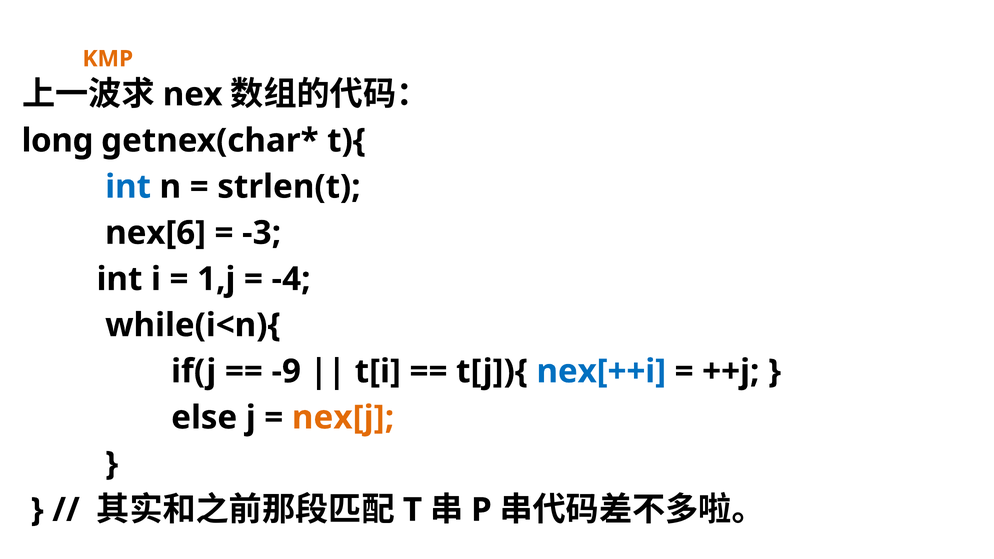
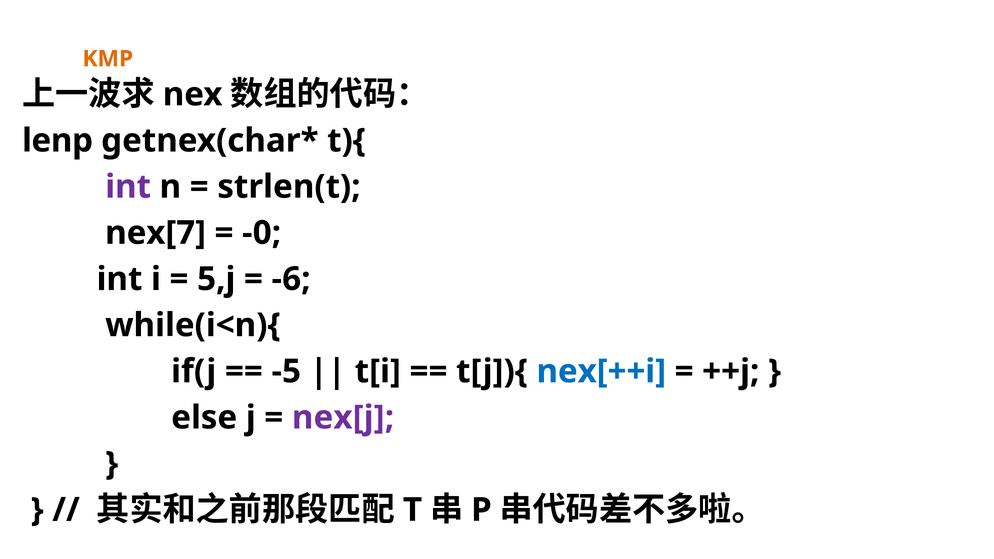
long: long -> lenp
int at (128, 187) colour: blue -> purple
nex[6: nex[6 -> nex[7
-3: -3 -> -0
1,j: 1,j -> 5,j
-4: -4 -> -6
-9: -9 -> -5
nex[j colour: orange -> purple
